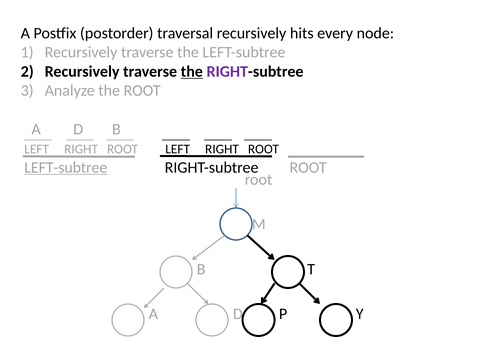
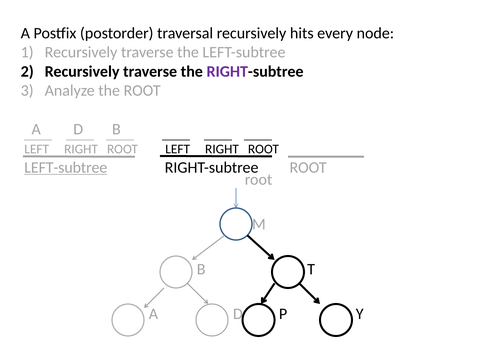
the at (192, 71) underline: present -> none
